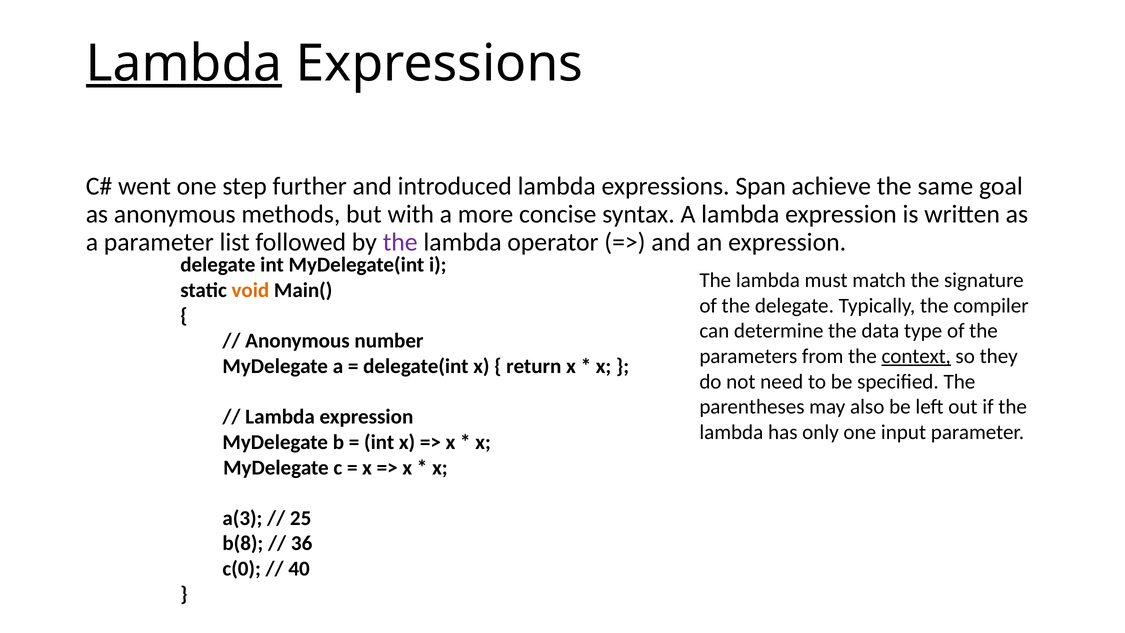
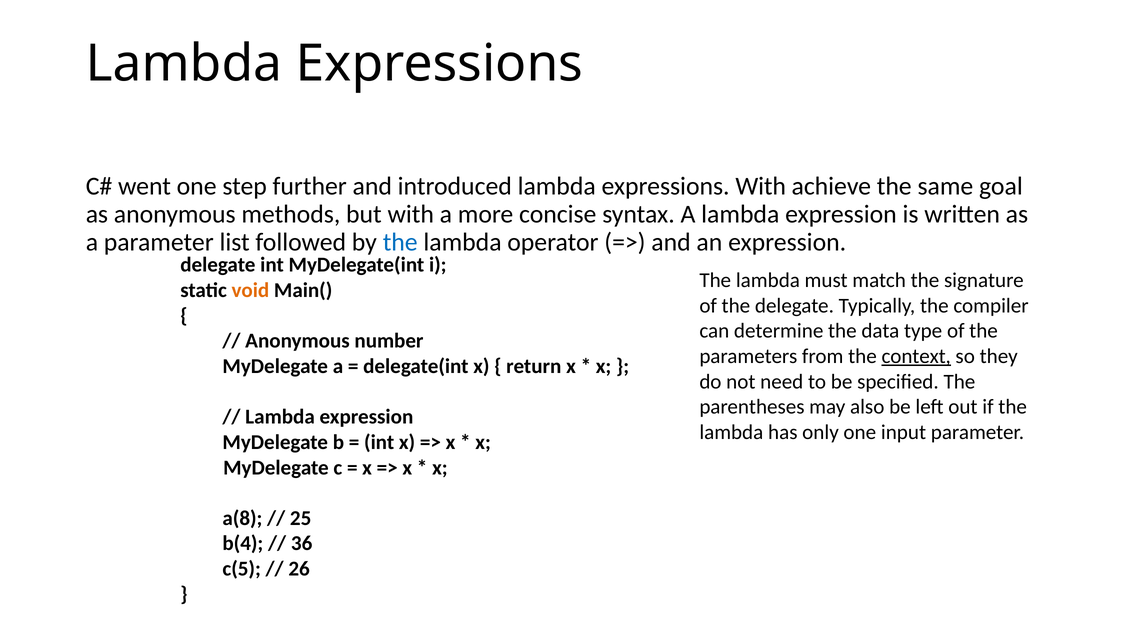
Lambda at (184, 64) underline: present -> none
expressions Span: Span -> With
the at (400, 242) colour: purple -> blue
a(3: a(3 -> a(8
b(8: b(8 -> b(4
c(0: c(0 -> c(5
40: 40 -> 26
